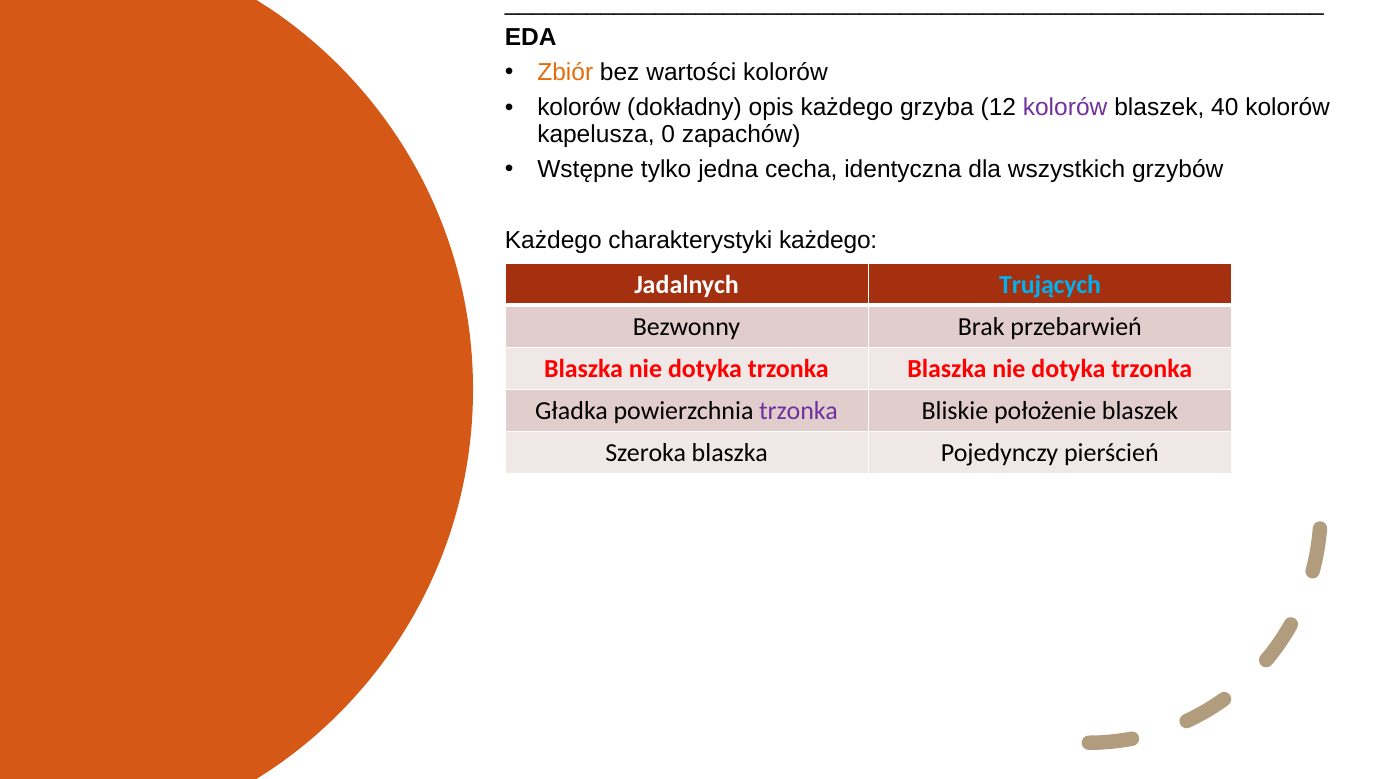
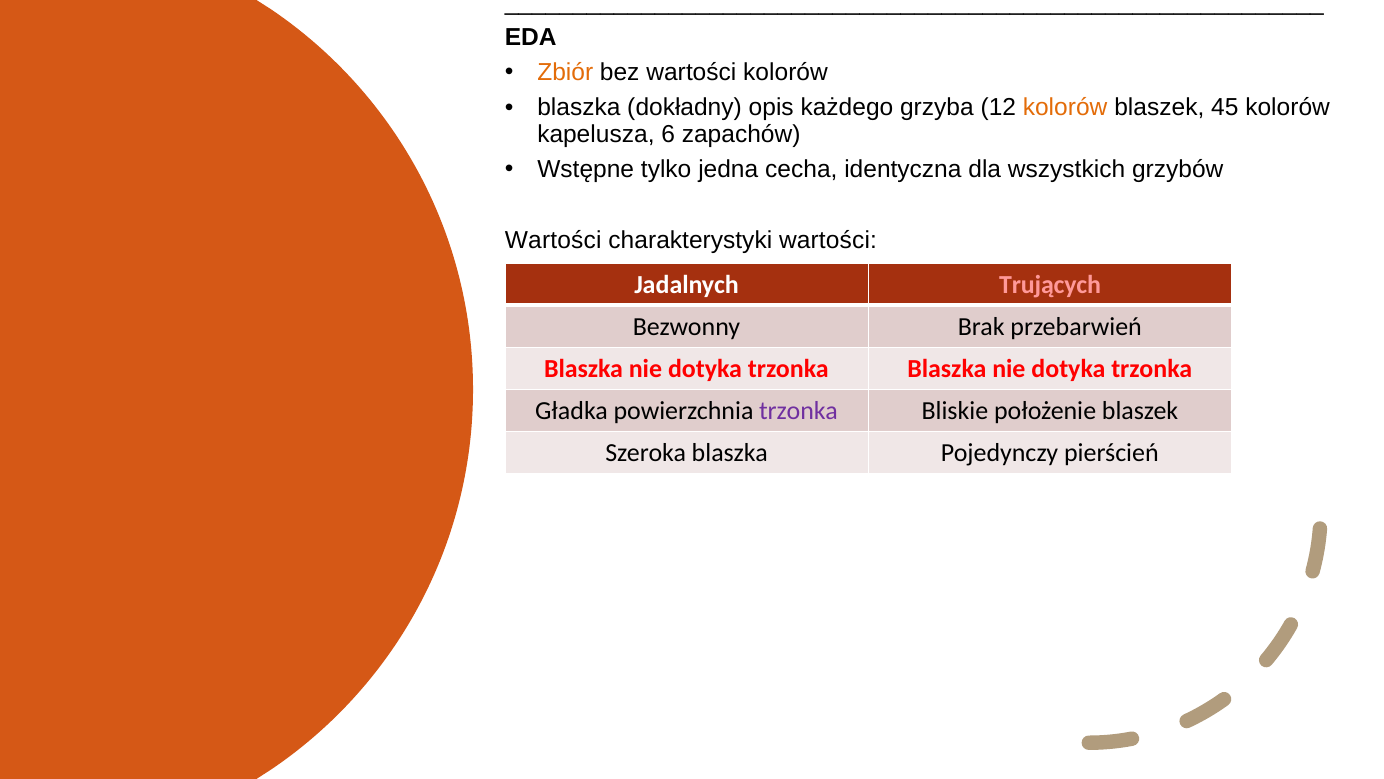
kolorów at (579, 108): kolorów -> blaszka
kolorów at (1065, 108) colour: purple -> orange
40: 40 -> 45
0: 0 -> 6
Każdego at (553, 240): Każdego -> Wartości
charakterystyki każdego: każdego -> wartości
Trujących colour: light blue -> pink
